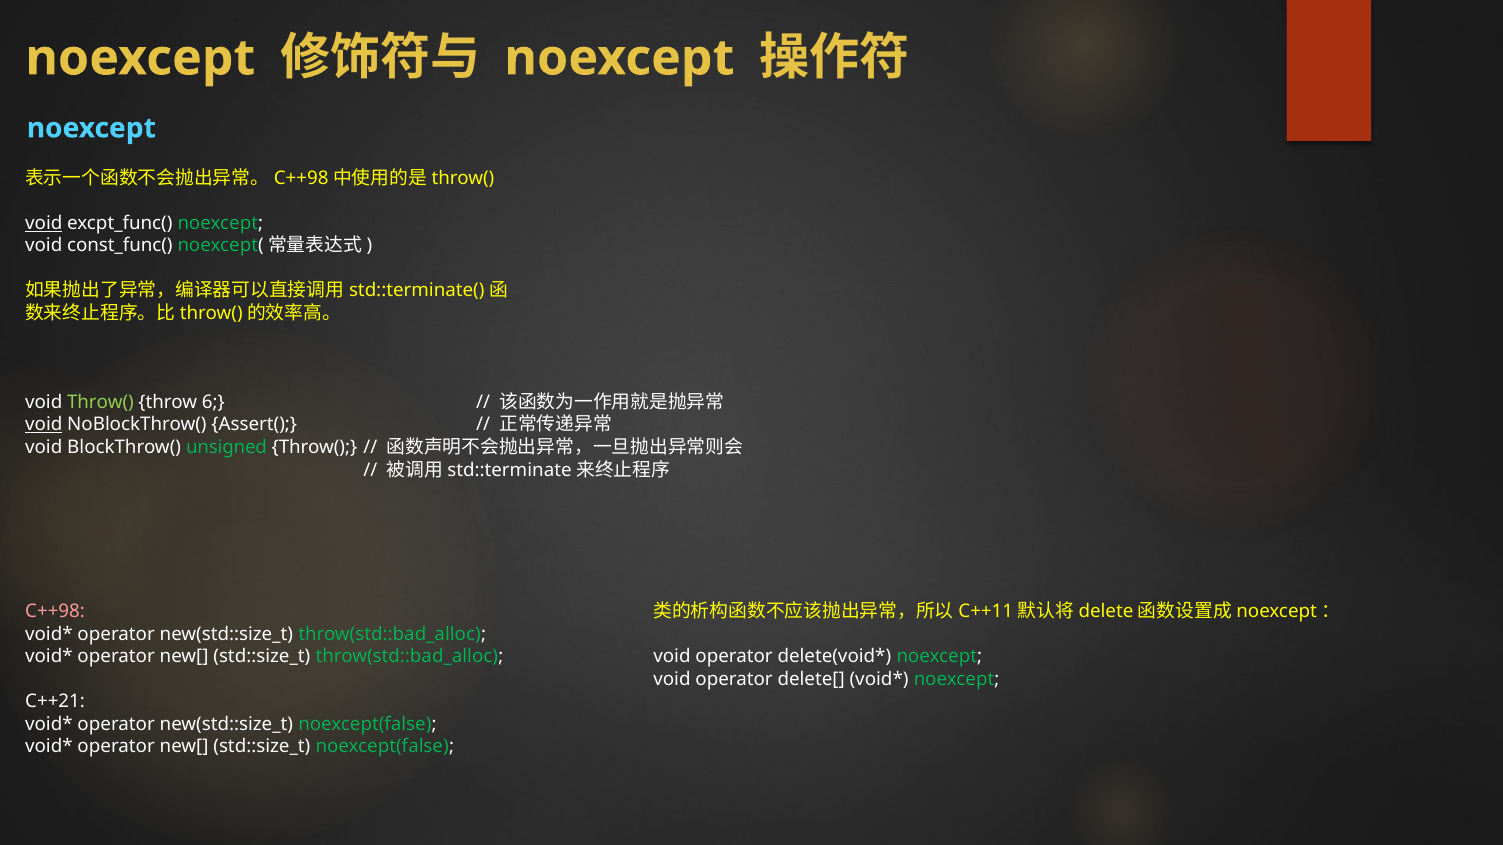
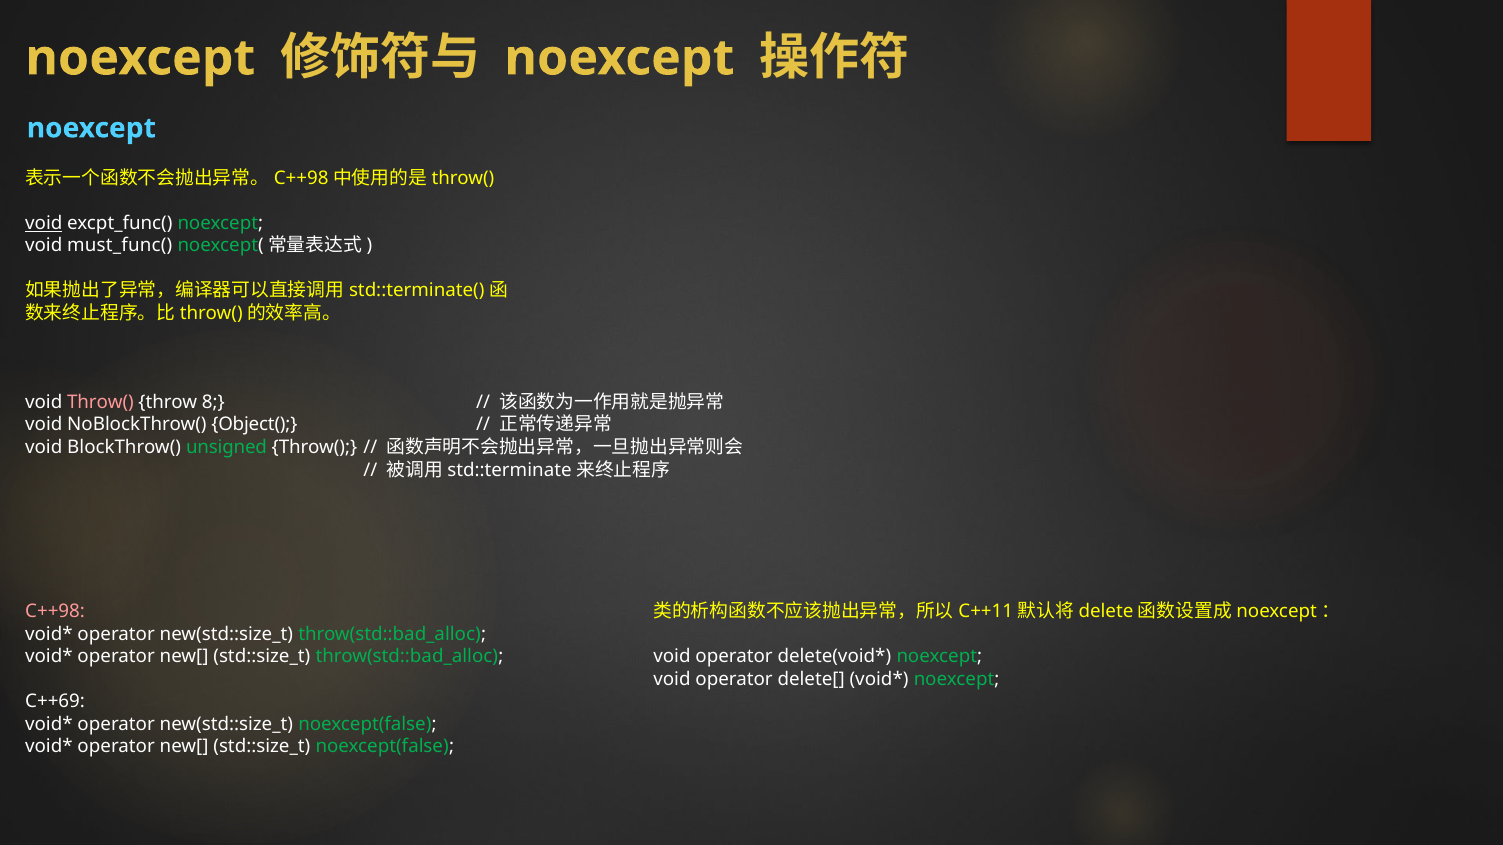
const_func(: const_func( -> must_func(
Throw( at (100, 402) colour: light green -> pink
6: 6 -> 8
void at (44, 425) underline: present -> none
Assert(: Assert( -> Object(
C++21: C++21 -> C++69
